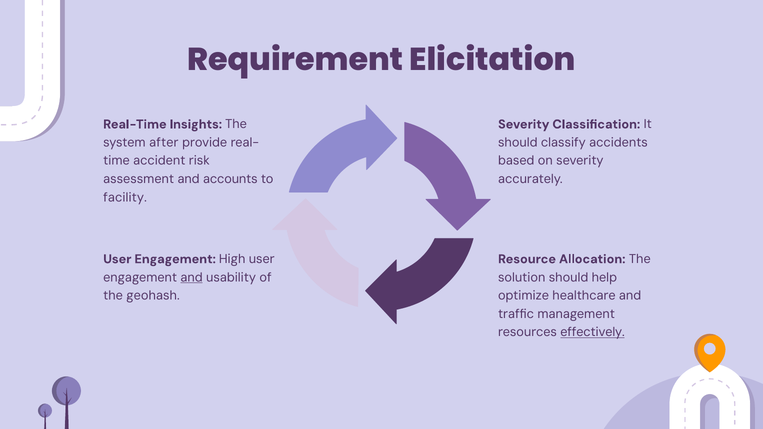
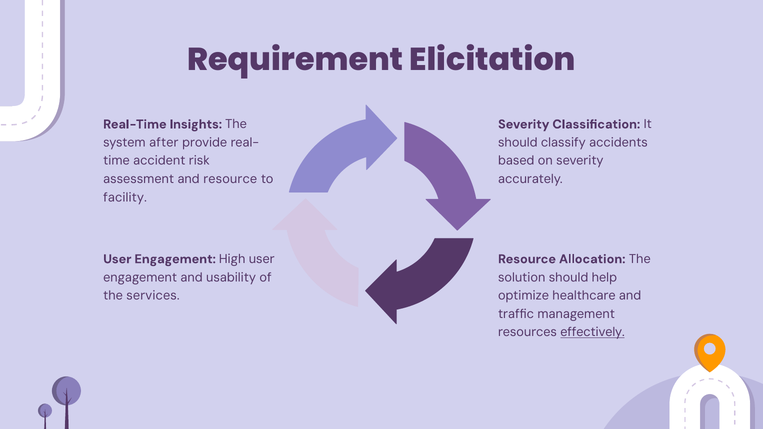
and accounts: accounts -> resource
and at (192, 277) underline: present -> none
geohash: geohash -> services
